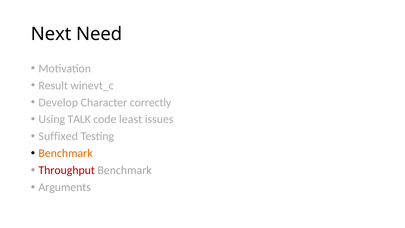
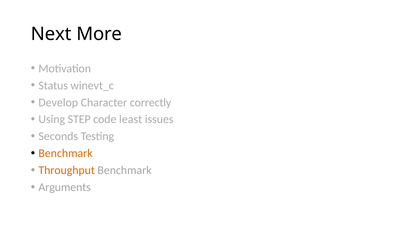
Need: Need -> More
Result: Result -> Status
TALK: TALK -> STEP
Suffixed: Suffixed -> Seconds
Throughput colour: red -> orange
